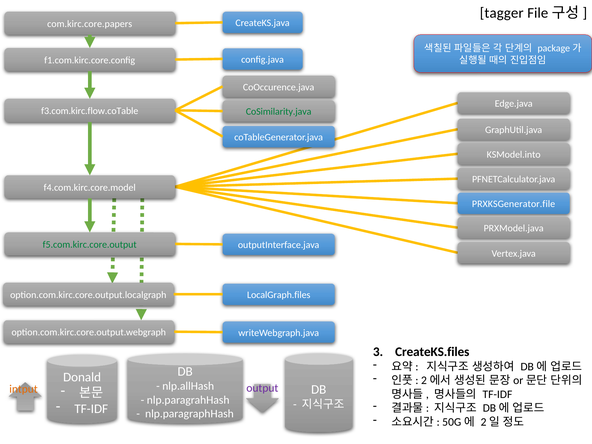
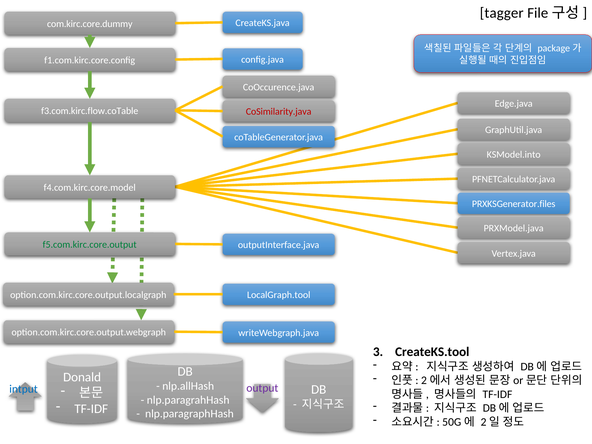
com.kirc.core.papers: com.kirc.core.papers -> com.kirc.core.dummy
CoSimilarity.java colour: green -> red
PRXKSGenerator.file: PRXKSGenerator.file -> PRXKSGenerator.files
LocalGraph.files: LocalGraph.files -> LocalGraph.tool
CreateKS.files: CreateKS.files -> CreateKS.tool
intput colour: orange -> blue
